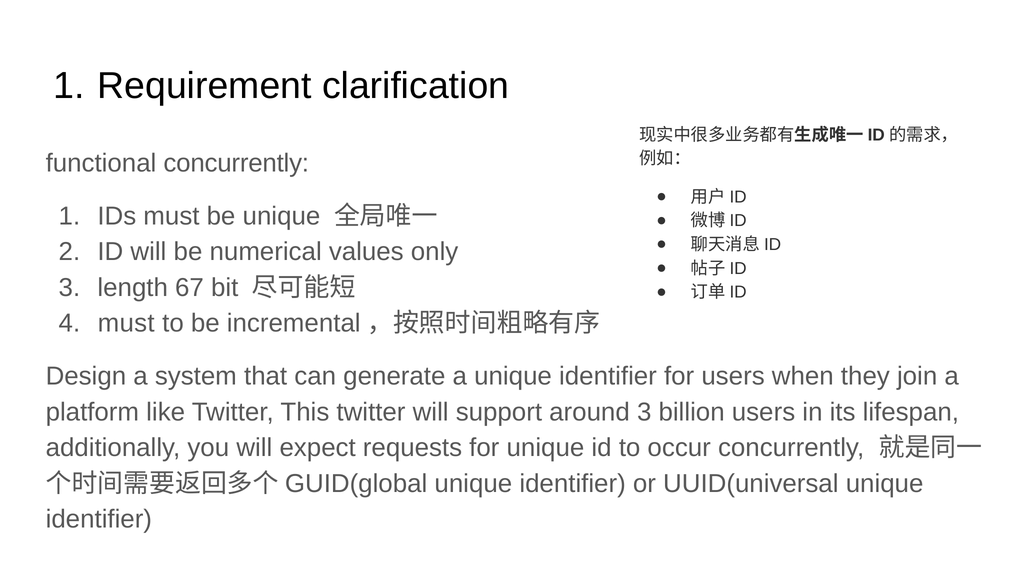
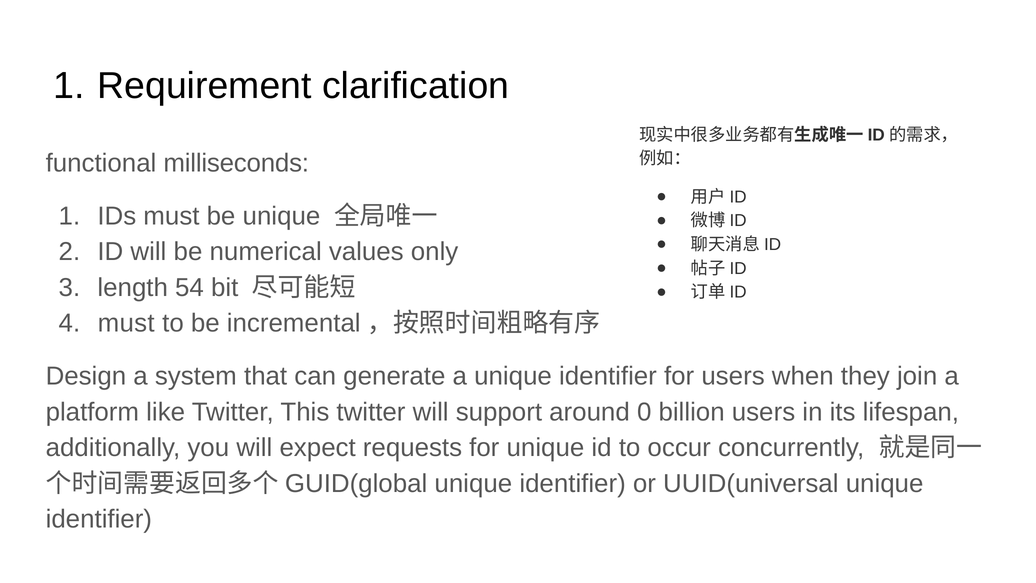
functional concurrently: concurrently -> milliseconds
67: 67 -> 54
around 3: 3 -> 0
